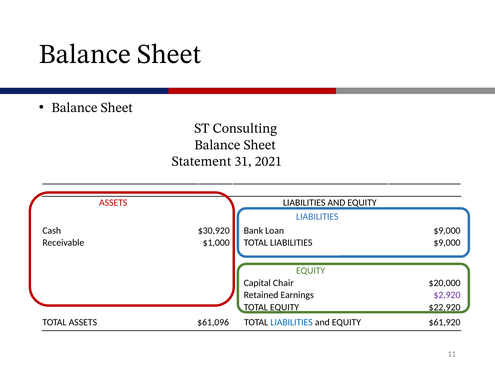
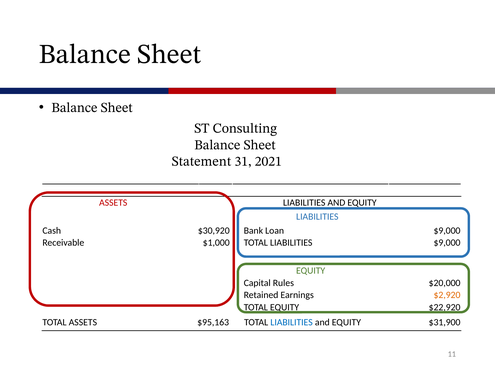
Chair: Chair -> Rules
$2,920 colour: purple -> orange
$61,096: $61,096 -> $95,163
$61,920: $61,920 -> $31,900
